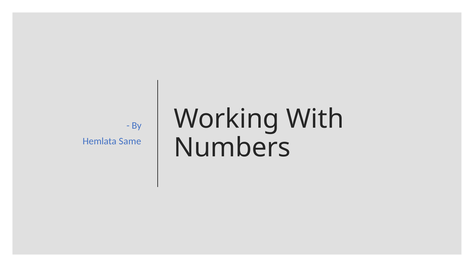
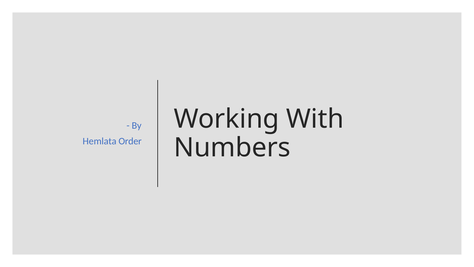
Same: Same -> Order
